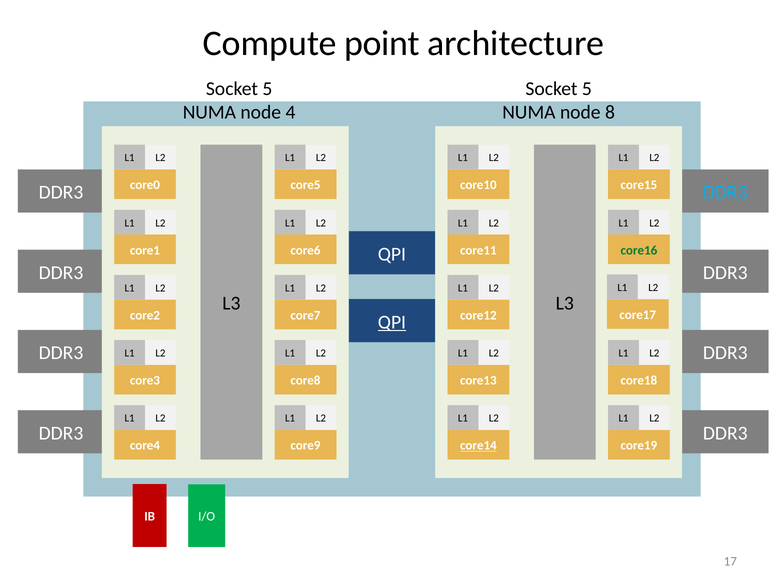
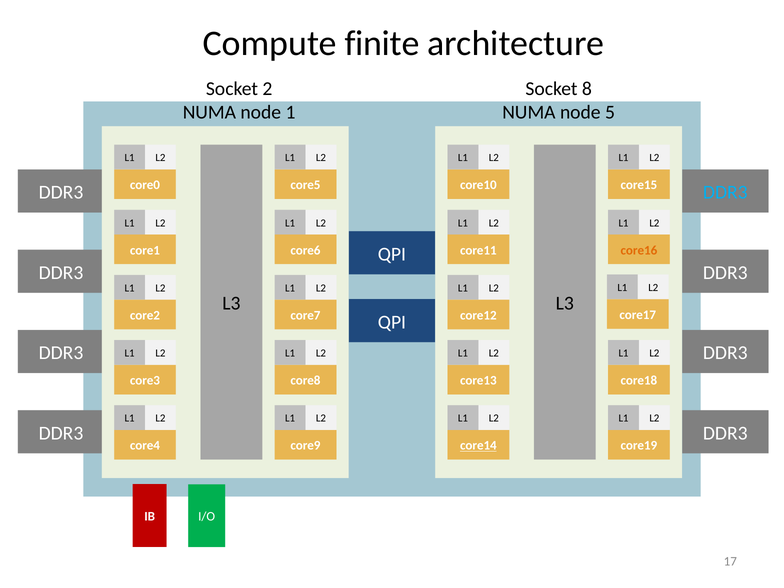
point: point -> finite
5 at (267, 89): 5 -> 2
5 at (587, 89): 5 -> 8
4: 4 -> 1
8: 8 -> 5
core16 colour: green -> orange
QPI at (392, 322) underline: present -> none
